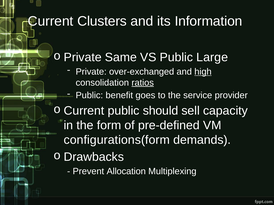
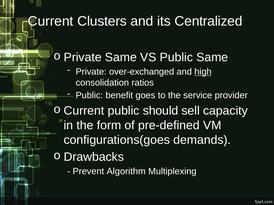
Information: Information -> Centralized
Public Large: Large -> Same
ratios underline: present -> none
configurations(form: configurations(form -> configurations(goes
Allocation: Allocation -> Algorithm
